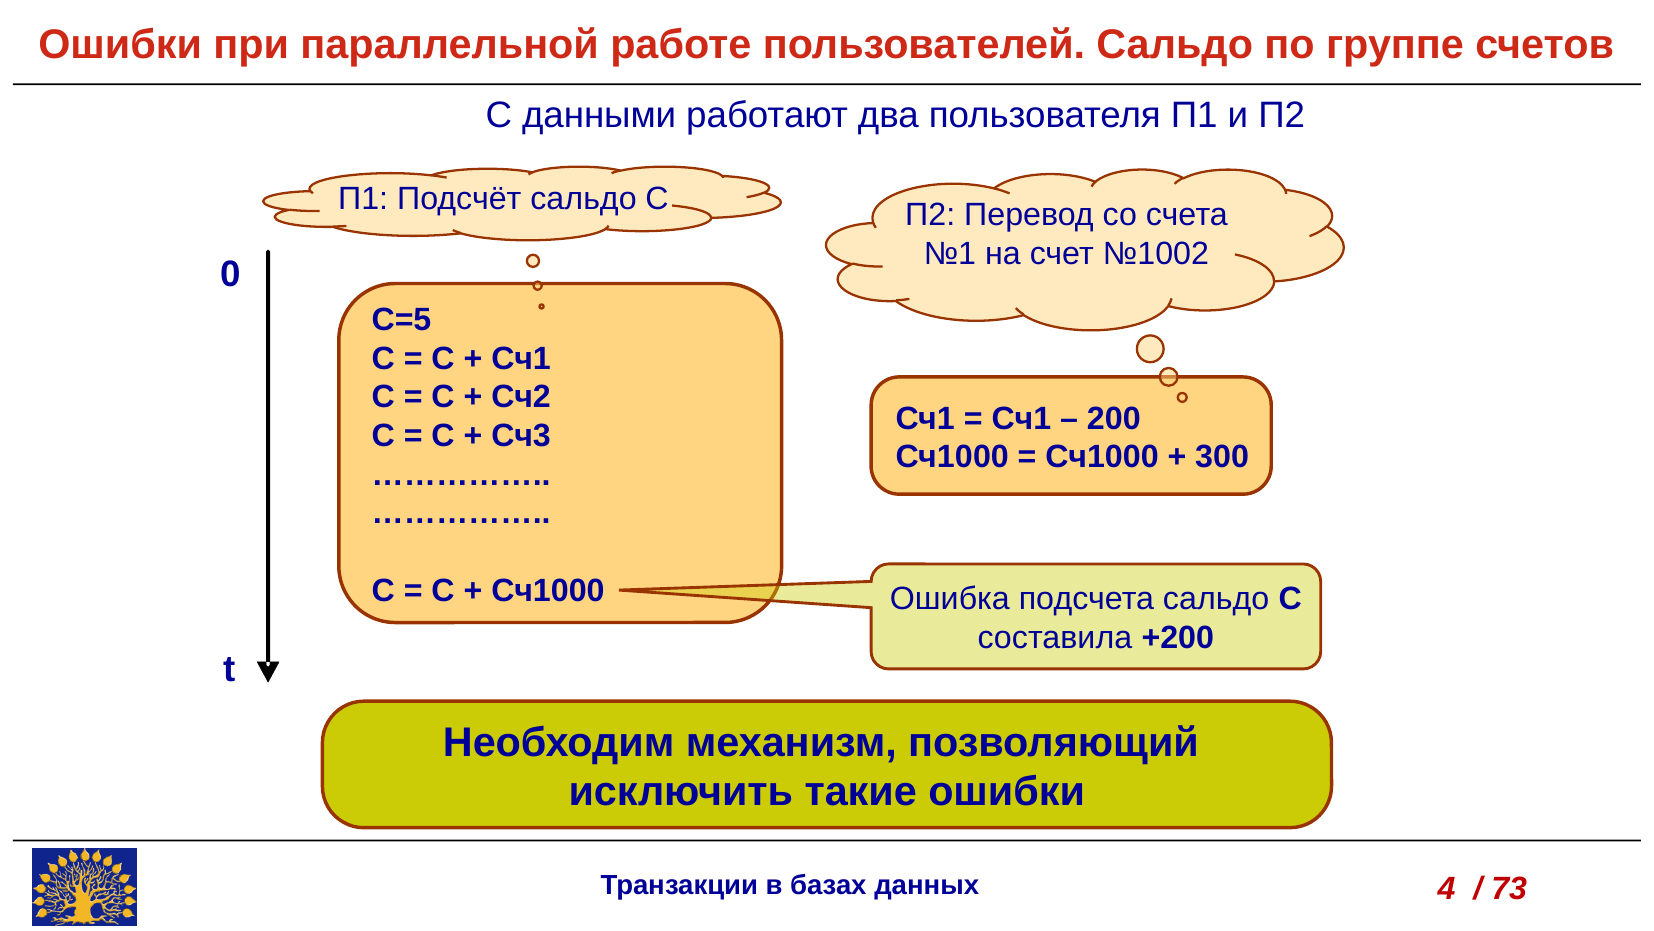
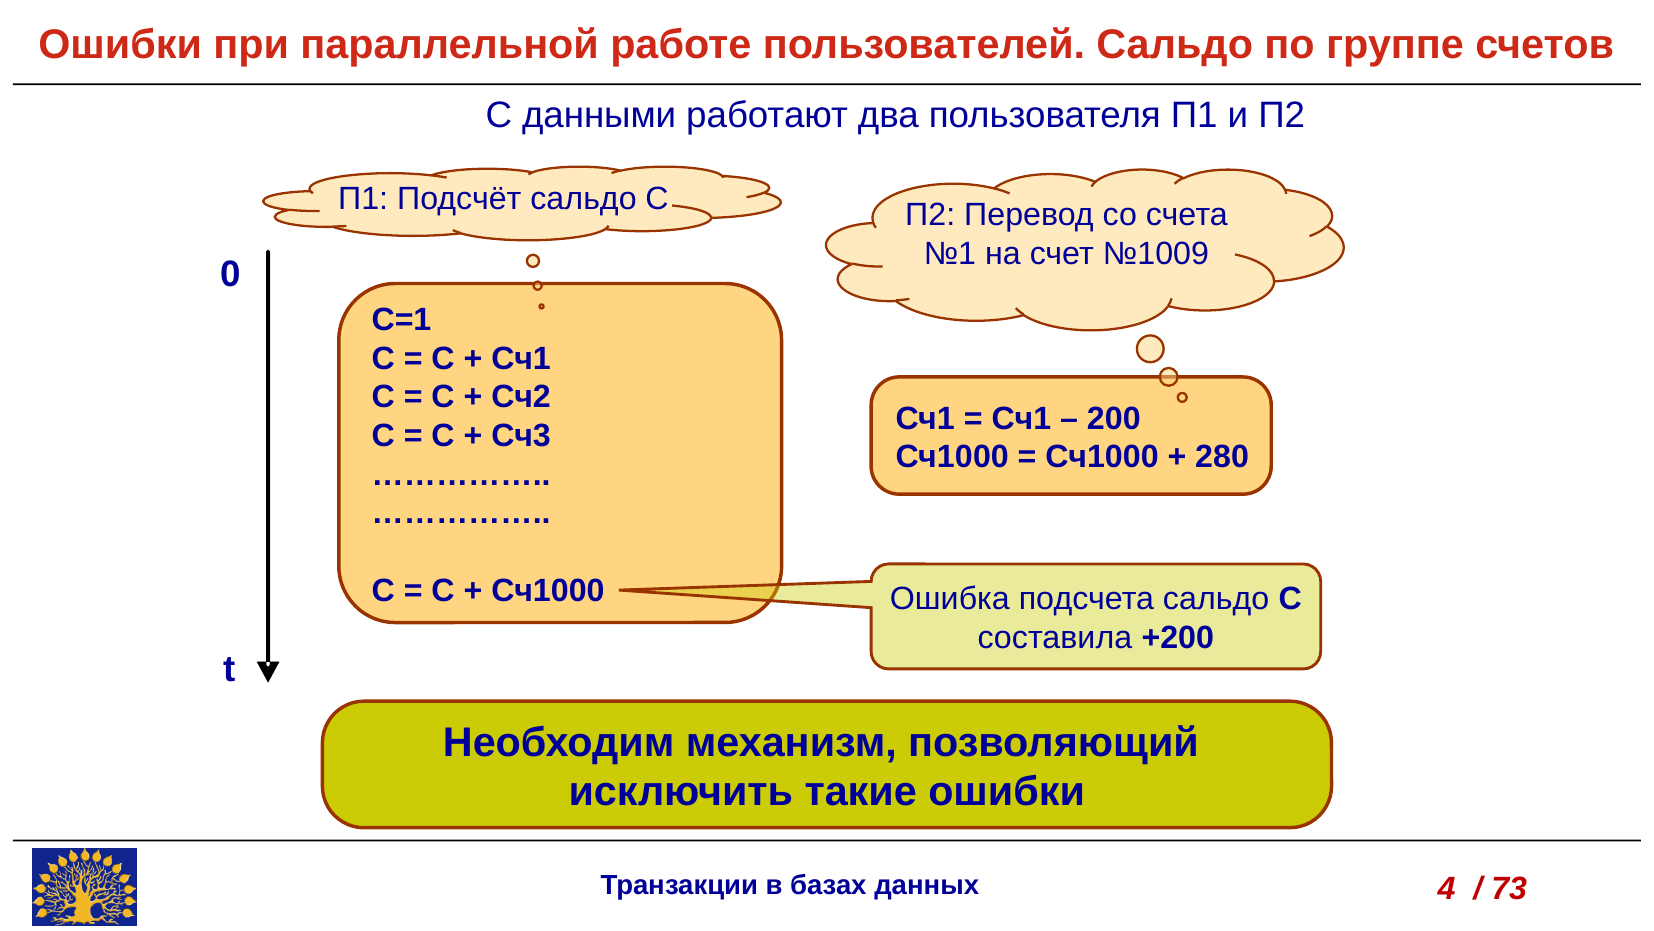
№1002: №1002 -> №1009
С=5: С=5 -> С=1
300: 300 -> 280
